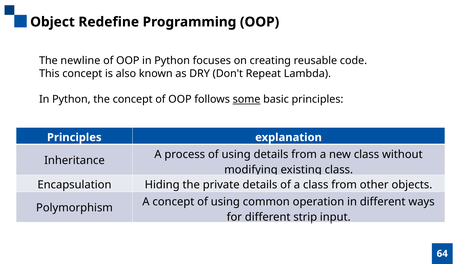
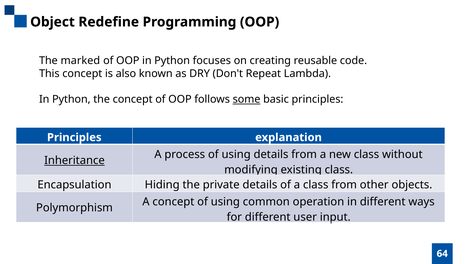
newline: newline -> marked
Inheritance underline: none -> present
strip: strip -> user
